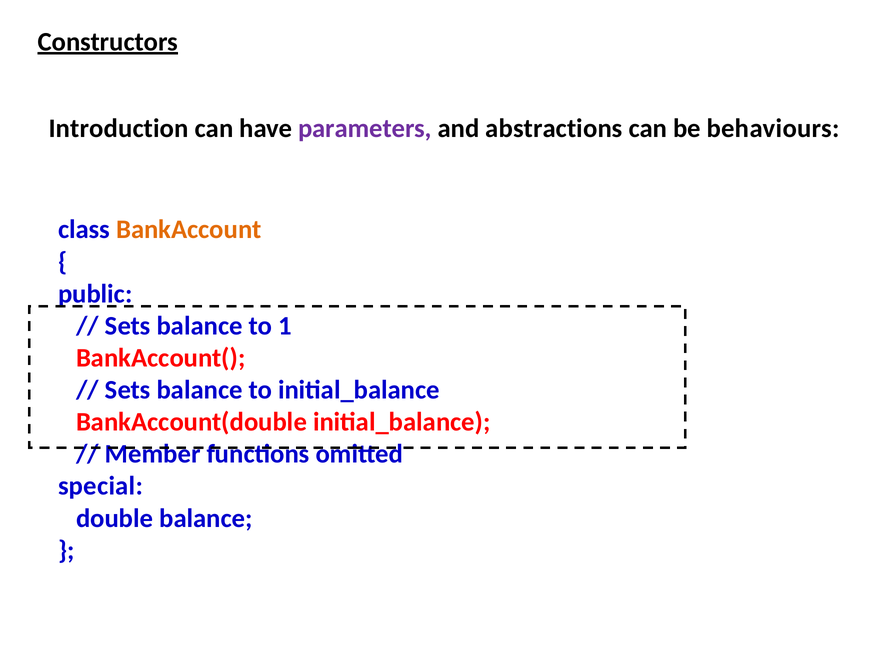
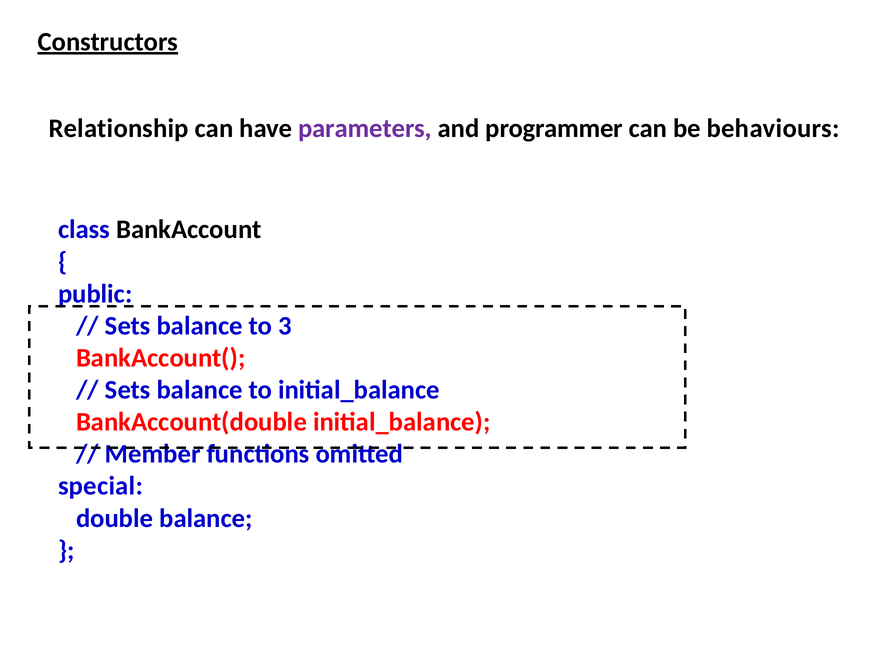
Introduction: Introduction -> Relationship
abstractions: abstractions -> programmer
BankAccount colour: orange -> black
1: 1 -> 3
